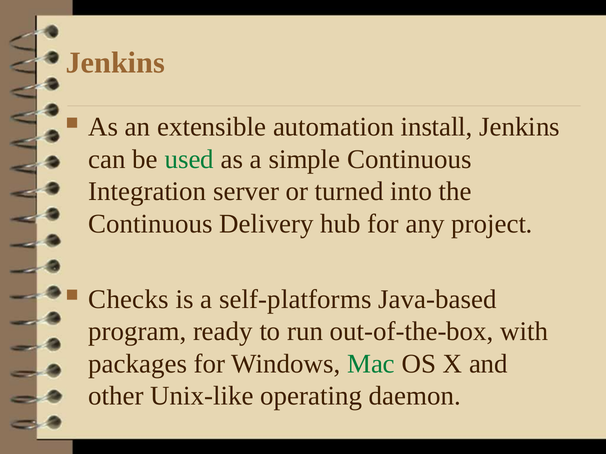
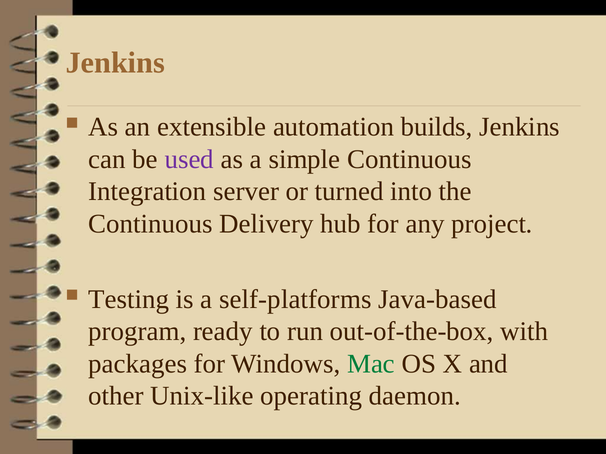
install: install -> builds
used colour: green -> purple
Checks: Checks -> Testing
